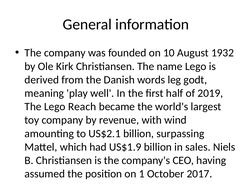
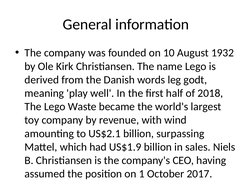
2019: 2019 -> 2018
Reach: Reach -> Waste
